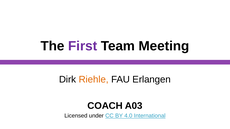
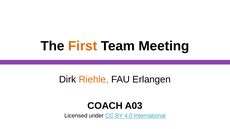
First colour: purple -> orange
